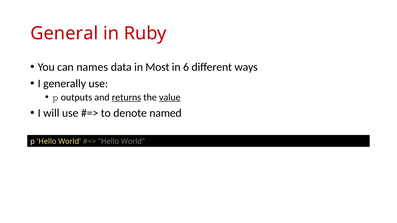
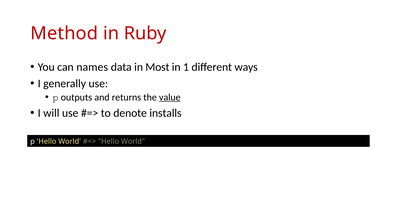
General: General -> Method
6: 6 -> 1
returns underline: present -> none
named: named -> installs
